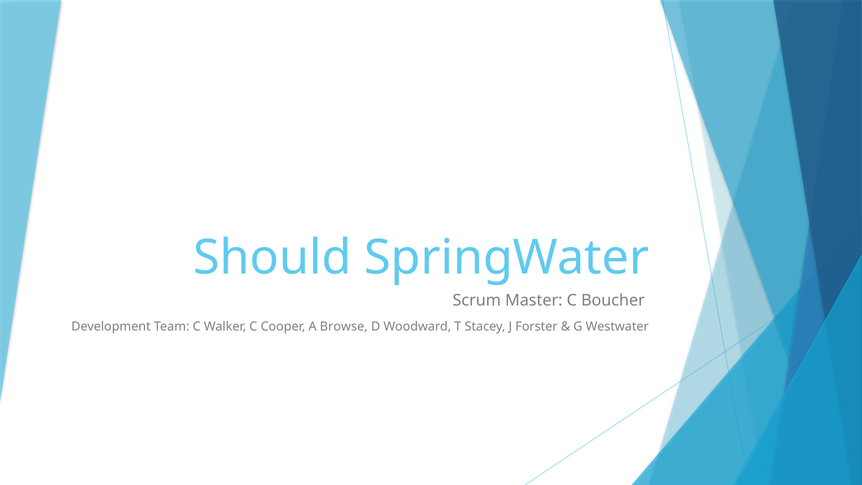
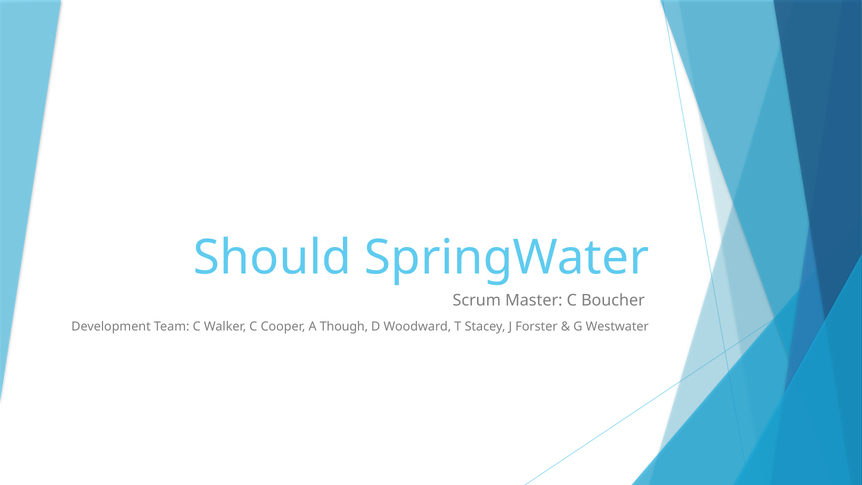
Browse: Browse -> Though
